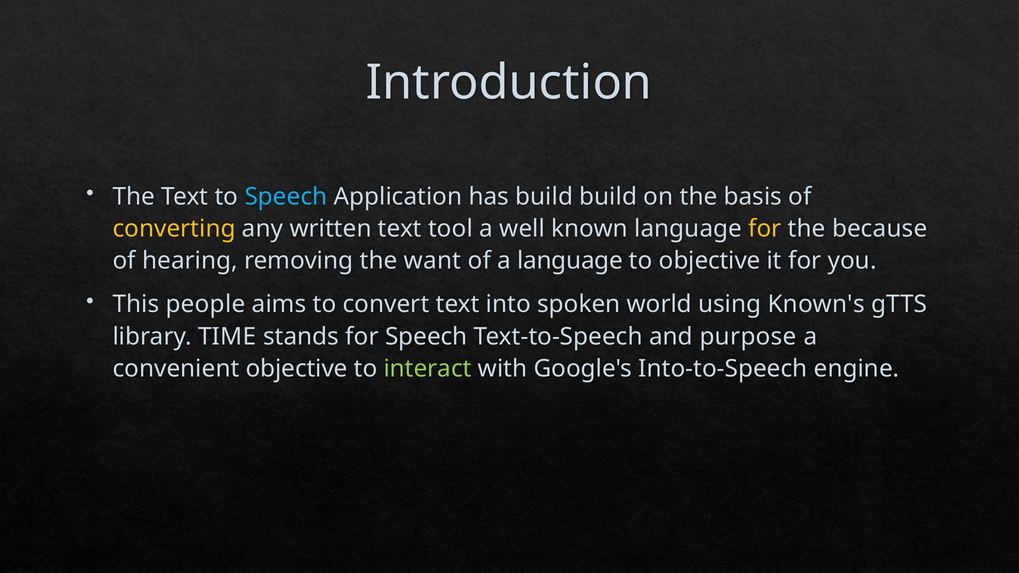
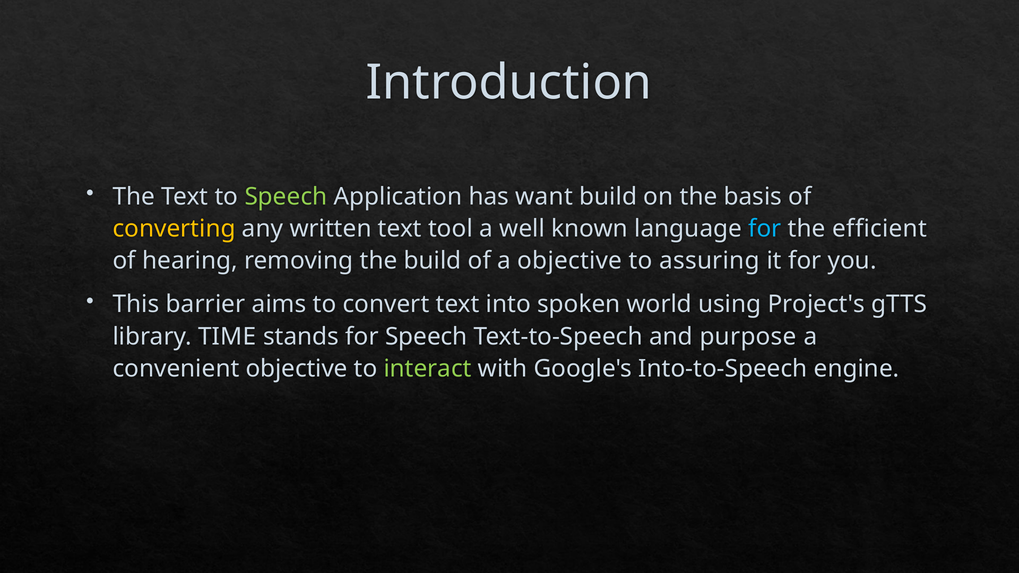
Speech at (286, 197) colour: light blue -> light green
has build: build -> want
for at (765, 229) colour: yellow -> light blue
because: because -> efficient
the want: want -> build
a language: language -> objective
to objective: objective -> assuring
people: people -> barrier
Known's: Known's -> Project's
